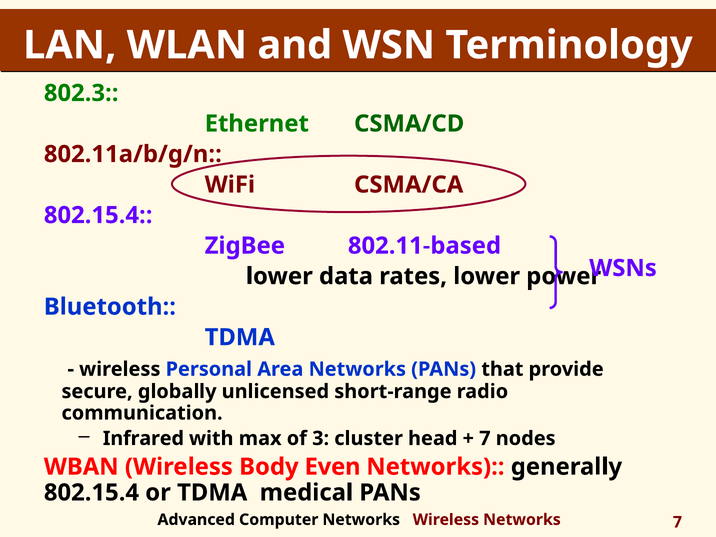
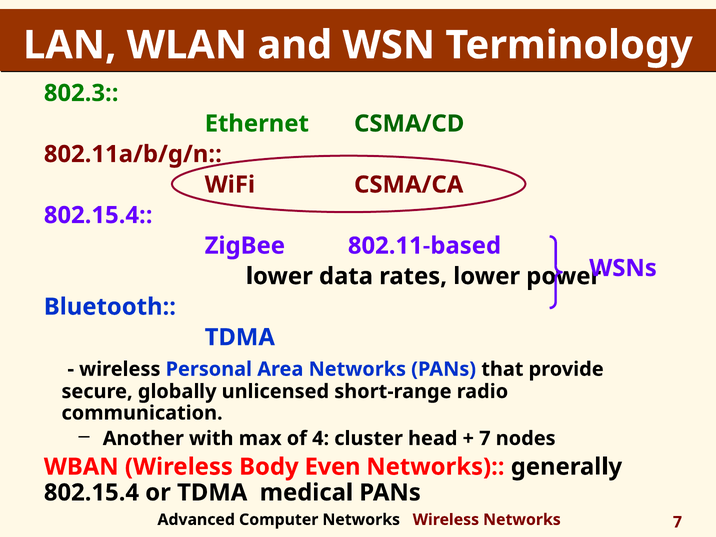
Infrared: Infrared -> Another
3: 3 -> 4
